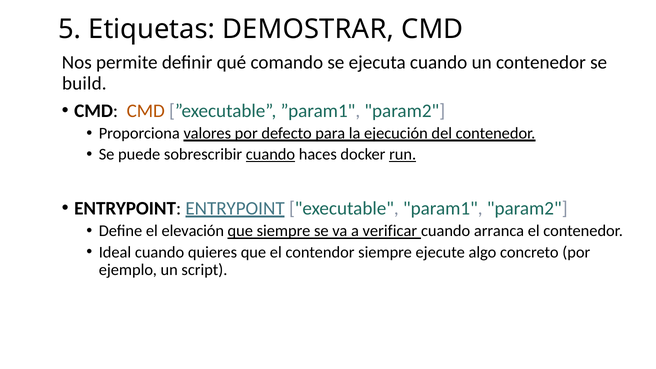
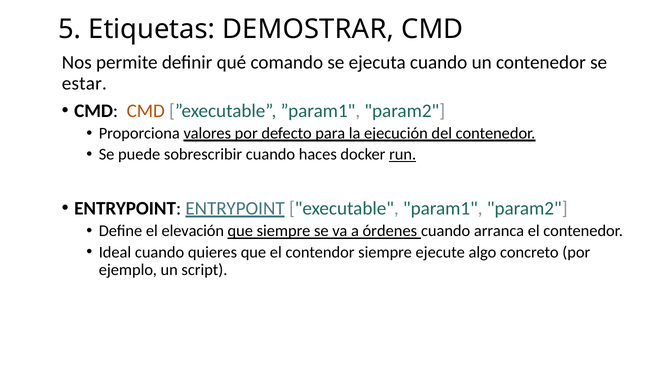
build: build -> estar
cuando at (270, 155) underline: present -> none
verificar: verificar -> órdenes
